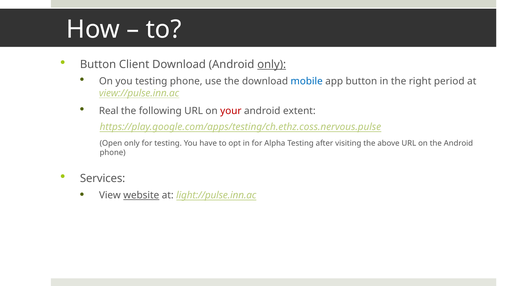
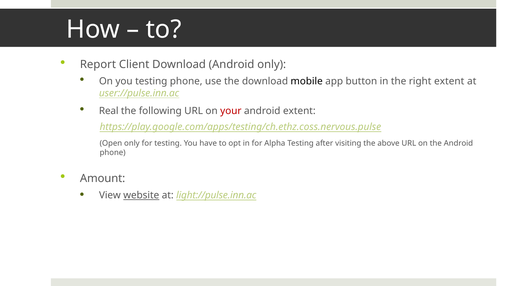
Button at (98, 65): Button -> Report
only at (272, 65) underline: present -> none
mobile colour: blue -> black
right period: period -> extent
view://pulse.inn.ac: view://pulse.inn.ac -> user://pulse.inn.ac
Services: Services -> Amount
